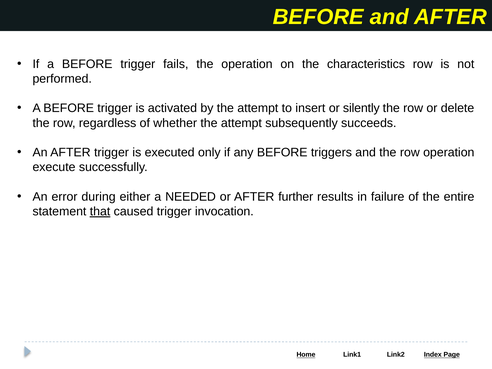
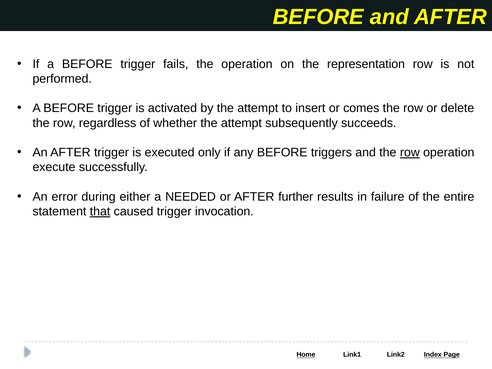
characteristics: characteristics -> representation
silently: silently -> comes
row at (410, 153) underline: none -> present
